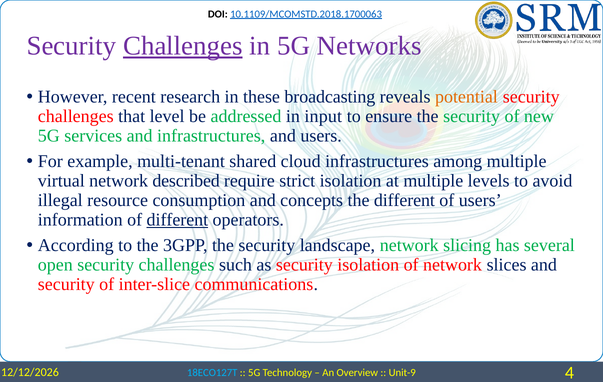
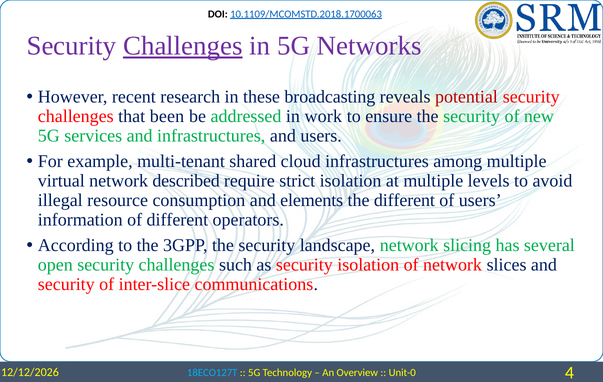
potential colour: orange -> red
level: level -> been
input: input -> work
concepts: concepts -> elements
different at (177, 220) underline: present -> none
Unit-9: Unit-9 -> Unit-0
